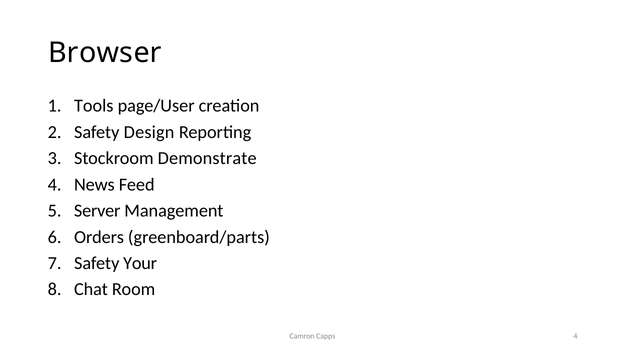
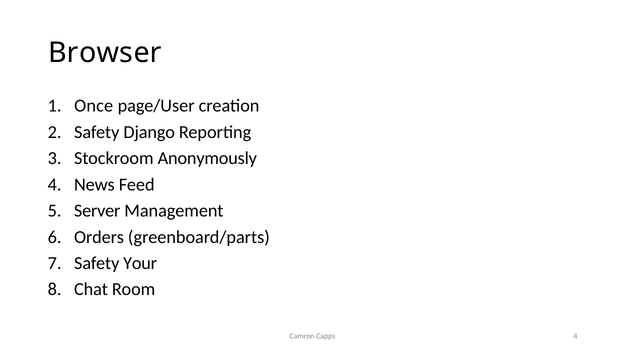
Tools: Tools -> Once
Design: Design -> Django
Demonstrate: Demonstrate -> Anonymously
